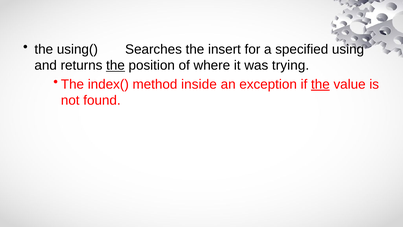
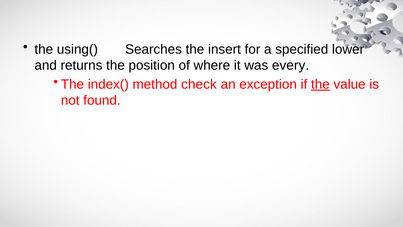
using: using -> lower
the at (115, 65) underline: present -> none
trying: trying -> every
inside: inside -> check
